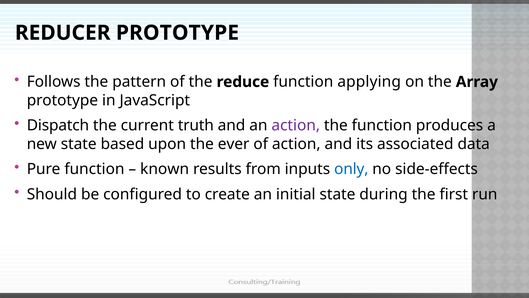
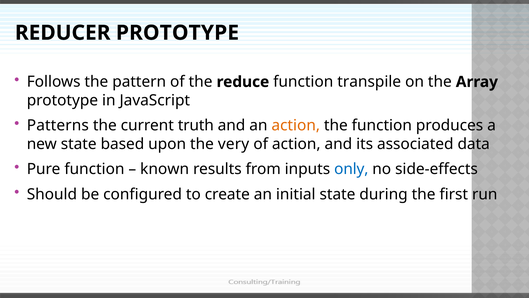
applying: applying -> transpile
Dispatch: Dispatch -> Patterns
action at (296, 125) colour: purple -> orange
ever: ever -> very
